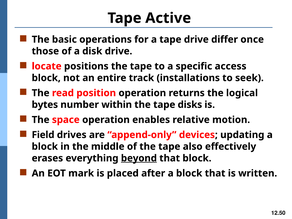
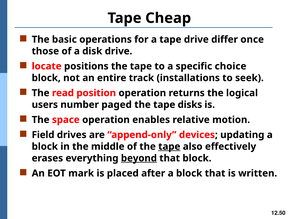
Active: Active -> Cheap
access: access -> choice
bytes: bytes -> users
within: within -> paged
tape at (169, 147) underline: none -> present
